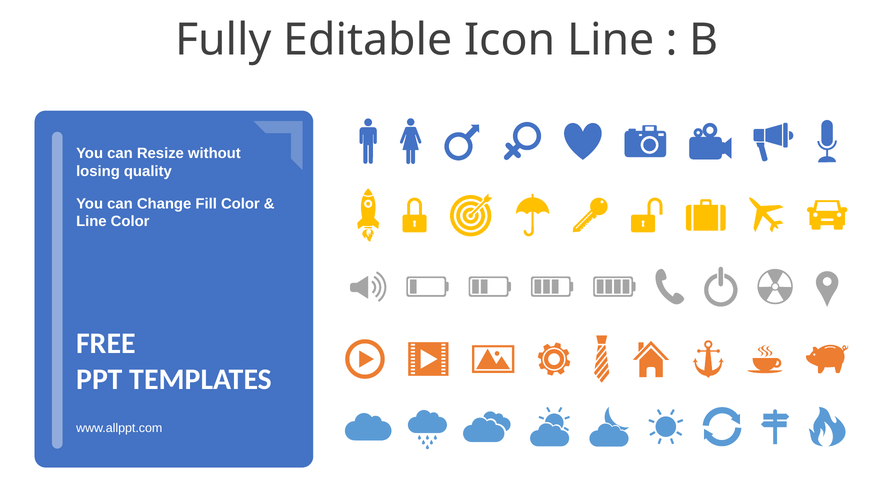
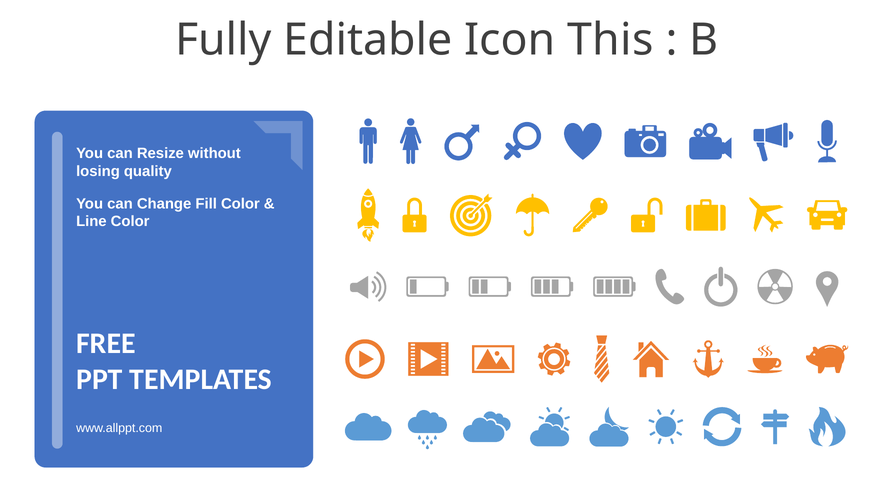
Icon Line: Line -> This
